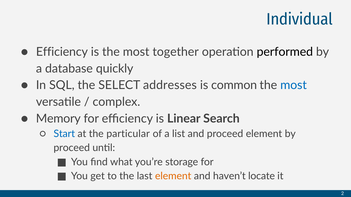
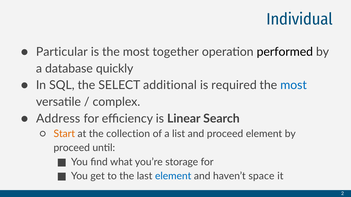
Efficiency at (62, 52): Efficiency -> Particular
addresses: addresses -> additional
common: common -> required
Memory: Memory -> Address
Start colour: blue -> orange
particular: particular -> collection
element at (173, 176) colour: orange -> blue
locate: locate -> space
